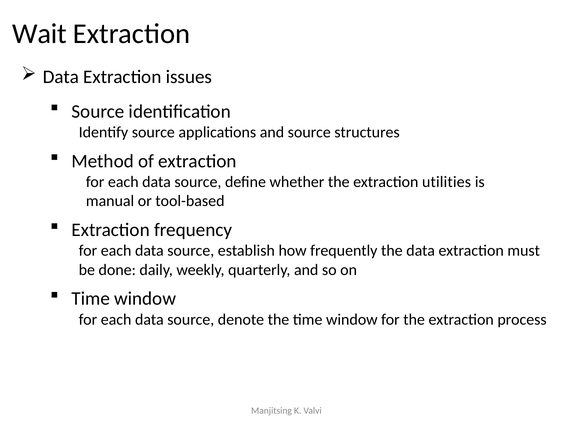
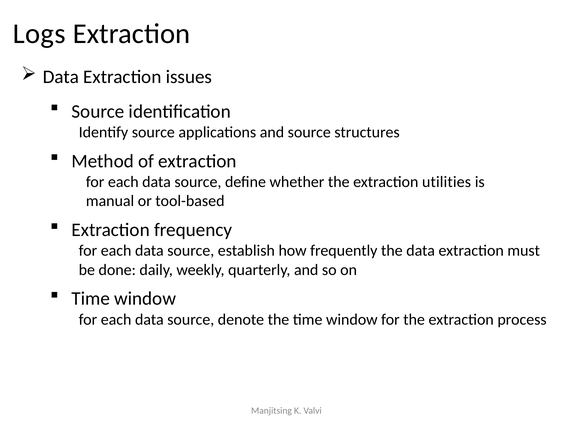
Wait: Wait -> Logs
